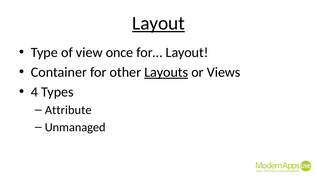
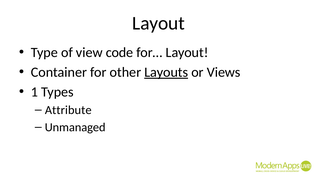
Layout at (159, 23) underline: present -> none
once: once -> code
4: 4 -> 1
